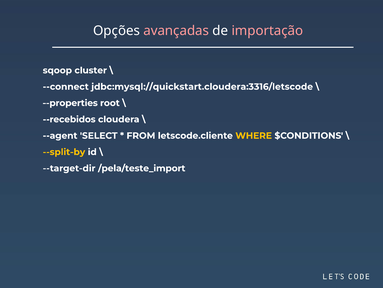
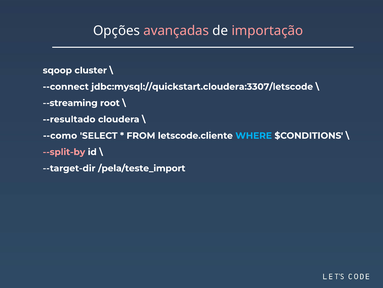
jdbc:mysql://quickstart.cloudera:3316/letscode: jdbc:mysql://quickstart.cloudera:3316/letscode -> jdbc:mysql://quickstart.cloudera:3307/letscode
--properties: --properties -> --streaming
--recebidos: --recebidos -> --resultado
--agent: --agent -> --como
WHERE colour: yellow -> light blue
--split-by colour: yellow -> pink
